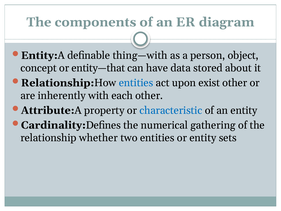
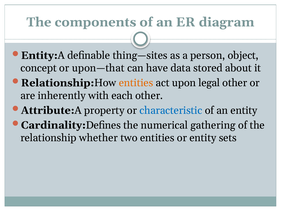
thing—with: thing—with -> thing—sites
entity—that: entity—that -> upon—that
entities at (136, 83) colour: blue -> orange
exist: exist -> legal
